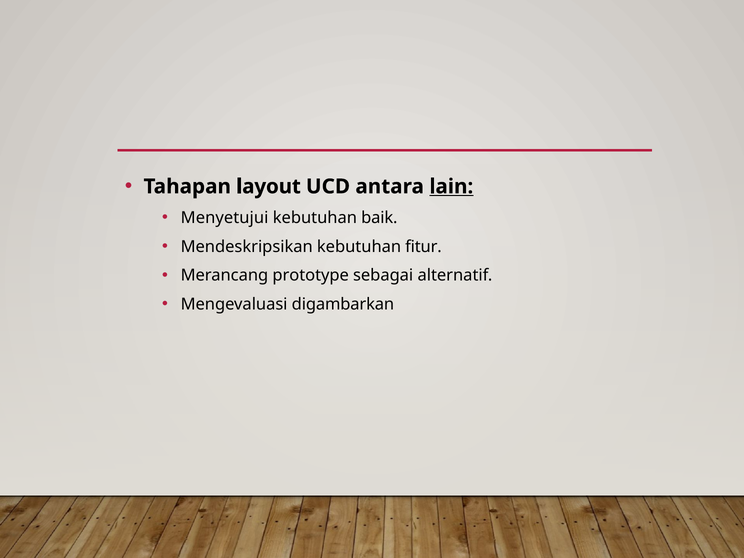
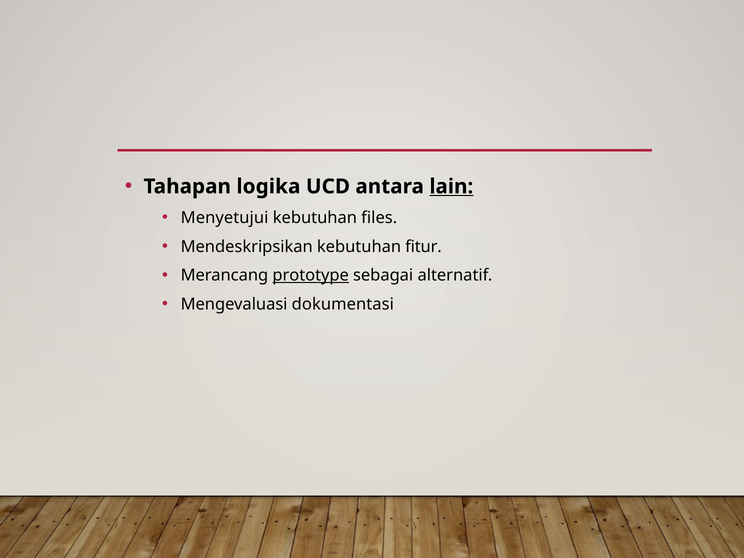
layout: layout -> logika
baik: baik -> files
prototype underline: none -> present
digambarkan: digambarkan -> dokumentasi
